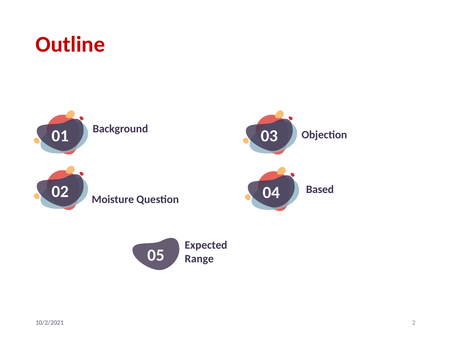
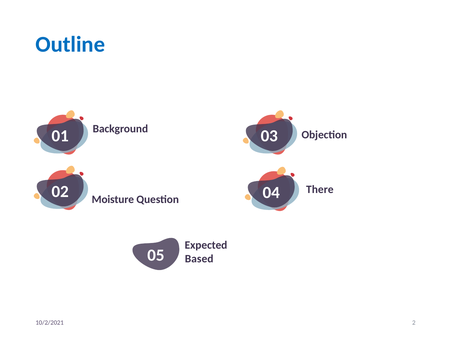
Outline colour: red -> blue
Based: Based -> There
Range: Range -> Based
